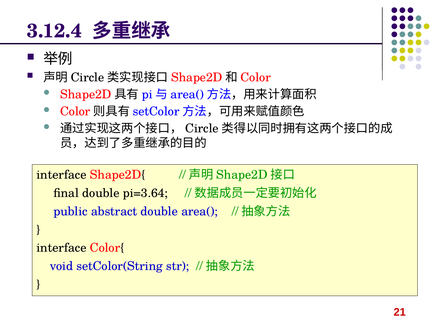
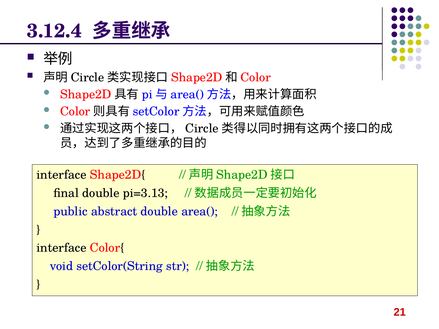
pi=3.64: pi=3.64 -> pi=3.13
